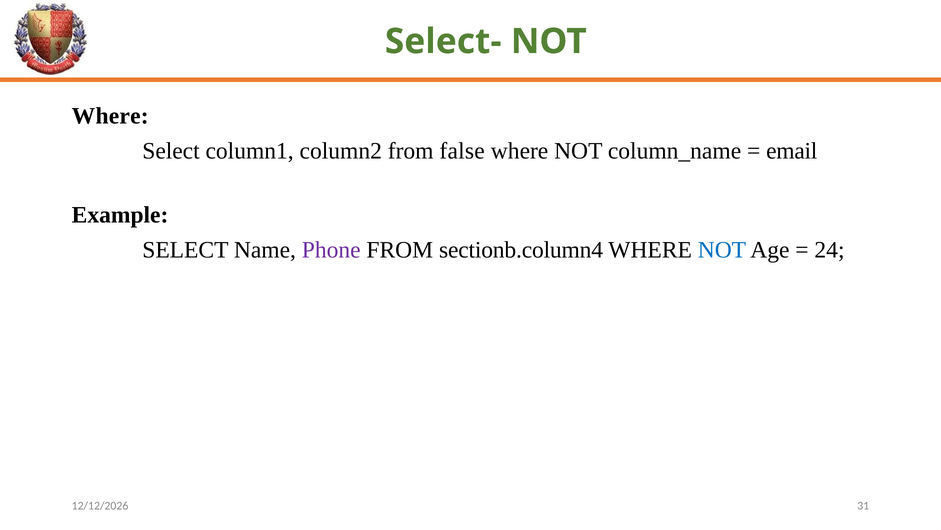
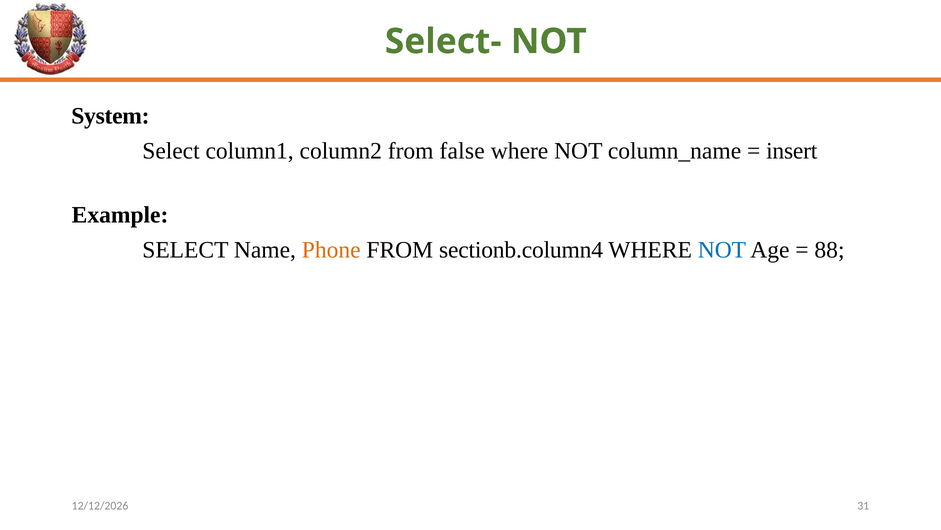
Where at (110, 116): Where -> System
email: email -> insert
Phone colour: purple -> orange
24: 24 -> 88
